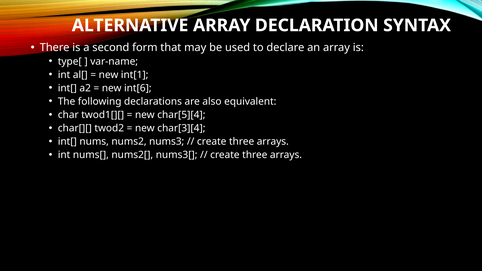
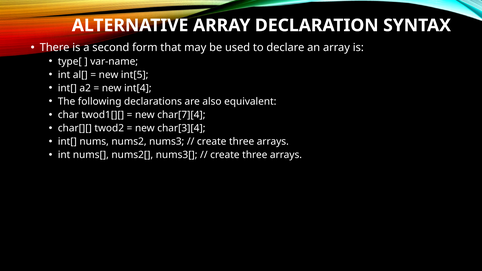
int[1: int[1 -> int[5
int[6: int[6 -> int[4
char[5][4: char[5][4 -> char[7][4
